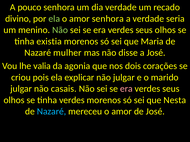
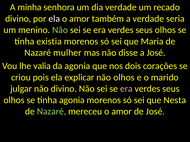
pouco: pouco -> minha
ela at (54, 19) colour: light green -> white
amor senhora: senhora -> também
não julgar: julgar -> olhos
não casais: casais -> divino
tinha verdes: verdes -> agonia
Nazaré at (52, 112) colour: light blue -> light green
